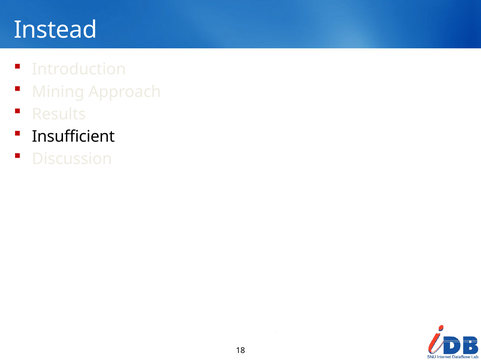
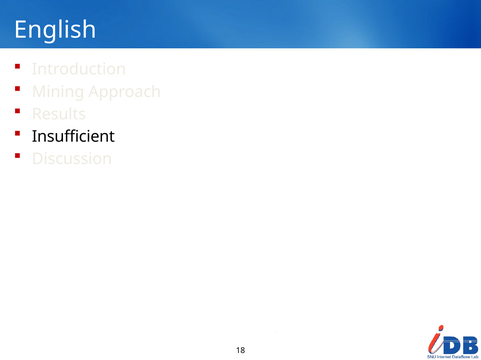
Instead: Instead -> English
